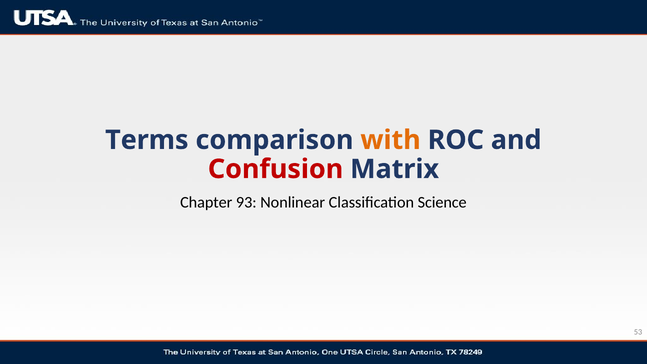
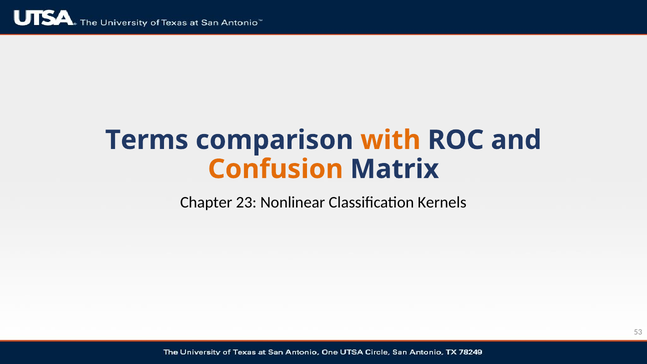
Confusion colour: red -> orange
93: 93 -> 23
Science: Science -> Kernels
